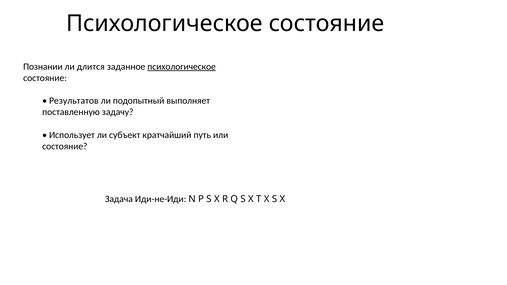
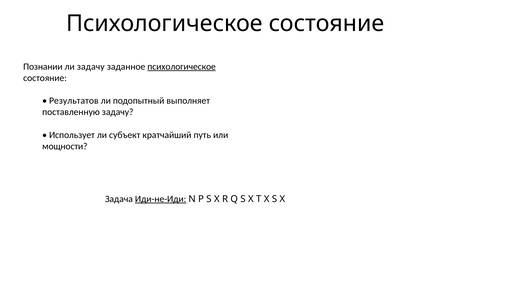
ли длится: длится -> задачу
состояние at (65, 146): состояние -> мощности
Иди-не-Иди underline: none -> present
